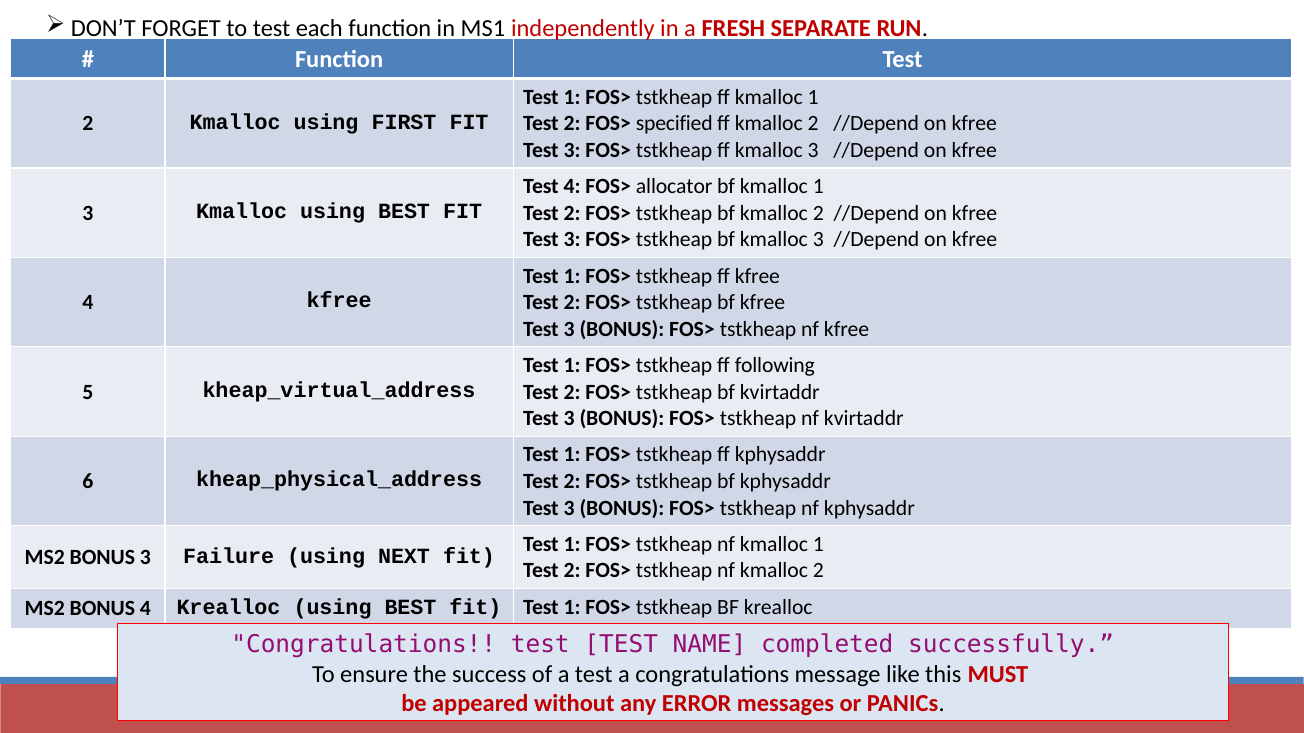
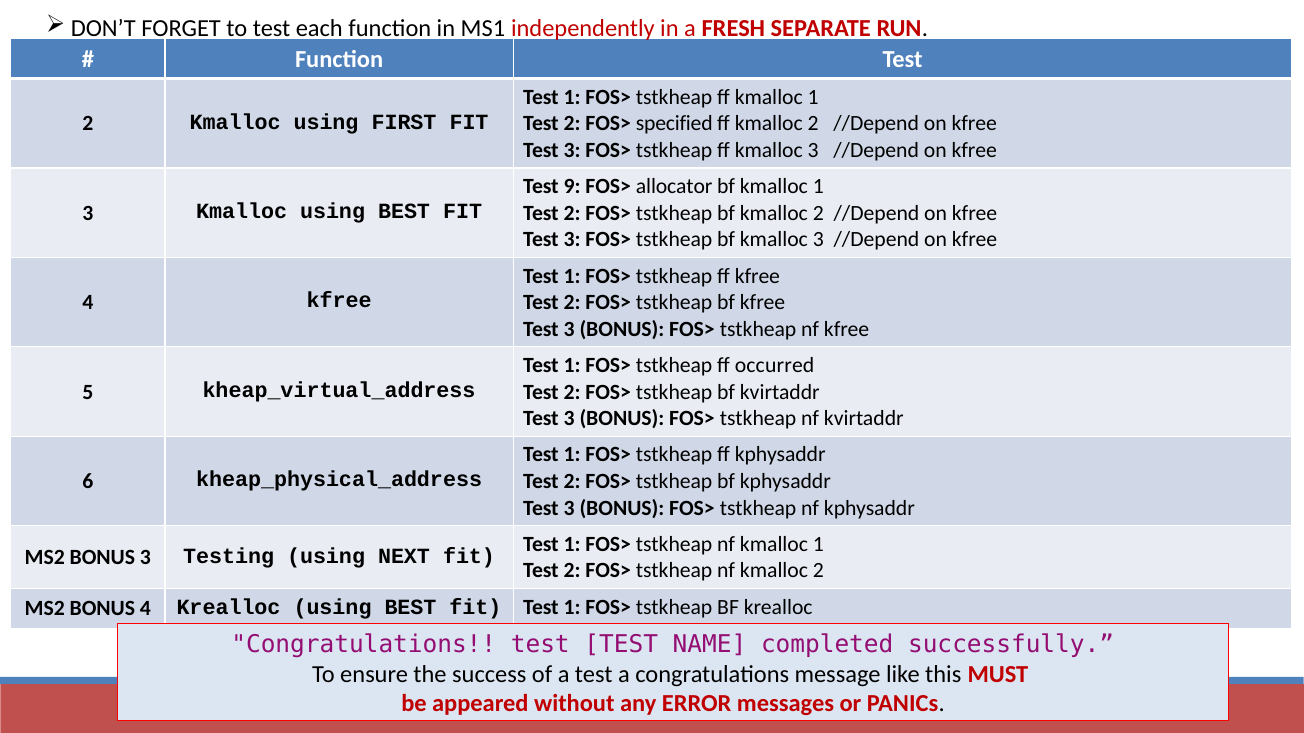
Test 4: 4 -> 9
following: following -> occurred
Failure: Failure -> Testing
